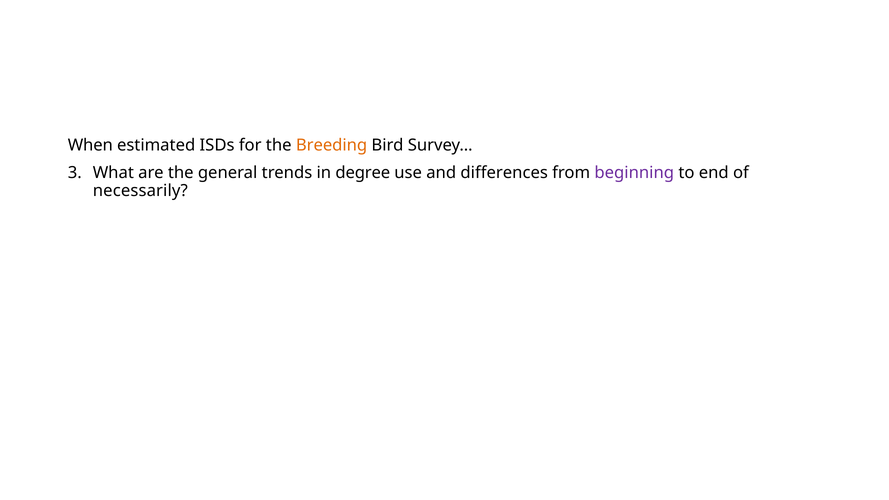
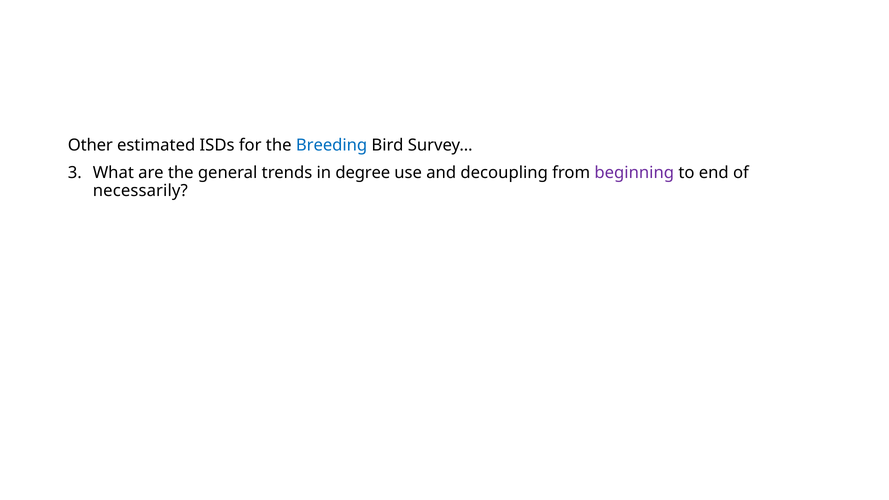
When: When -> Other
Breeding colour: orange -> blue
differences: differences -> decoupling
